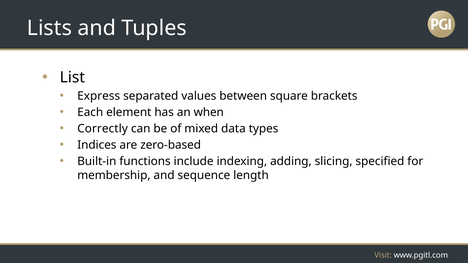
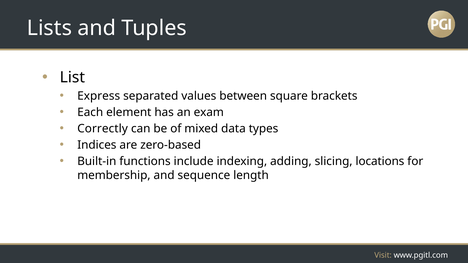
when: when -> exam
specified: specified -> locations
